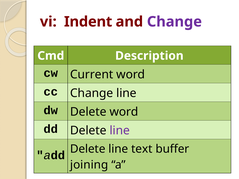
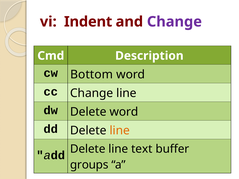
Current: Current -> Bottom
line at (120, 131) colour: purple -> orange
joining: joining -> groups
